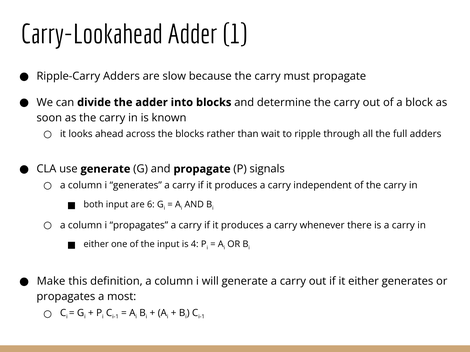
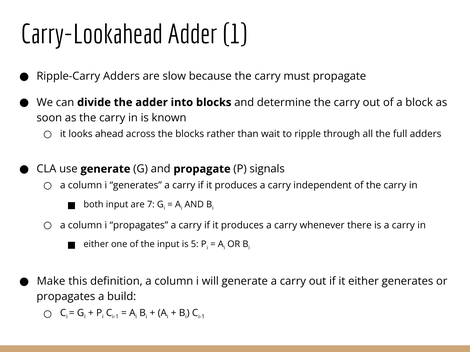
6: 6 -> 7
4: 4 -> 5
most: most -> build
